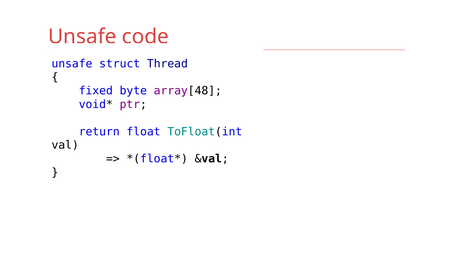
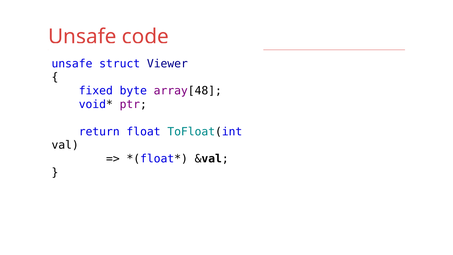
Thread: Thread -> Viewer
